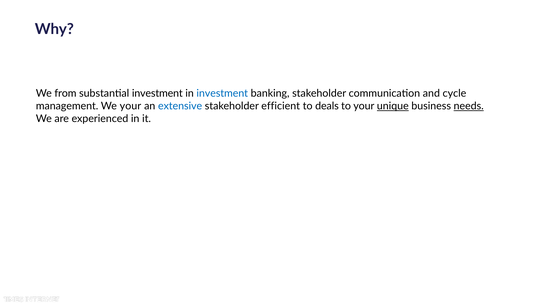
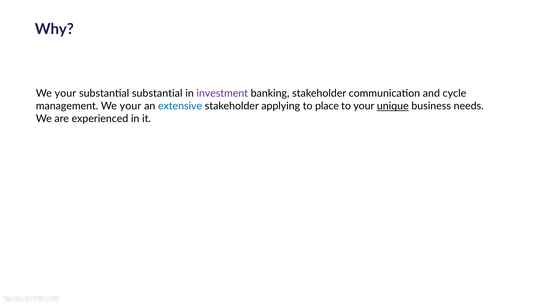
from at (65, 94): from -> your
substantial investment: investment -> substantial
investment at (222, 94) colour: blue -> purple
efficient: efficient -> applying
deals: deals -> place
needs underline: present -> none
